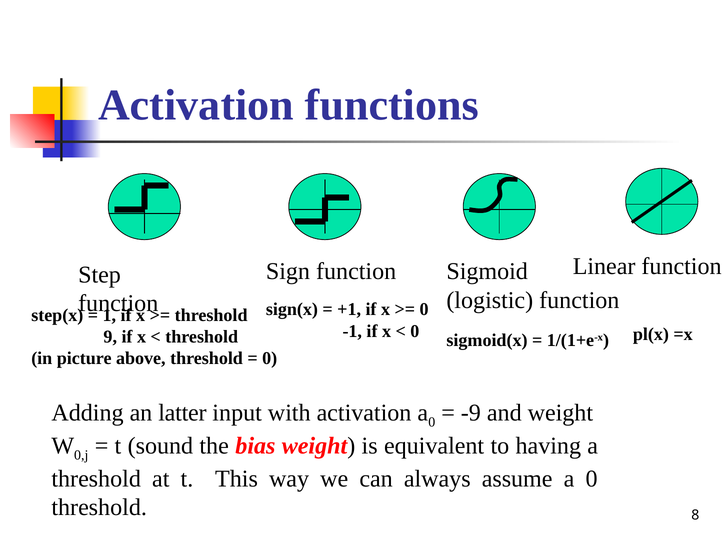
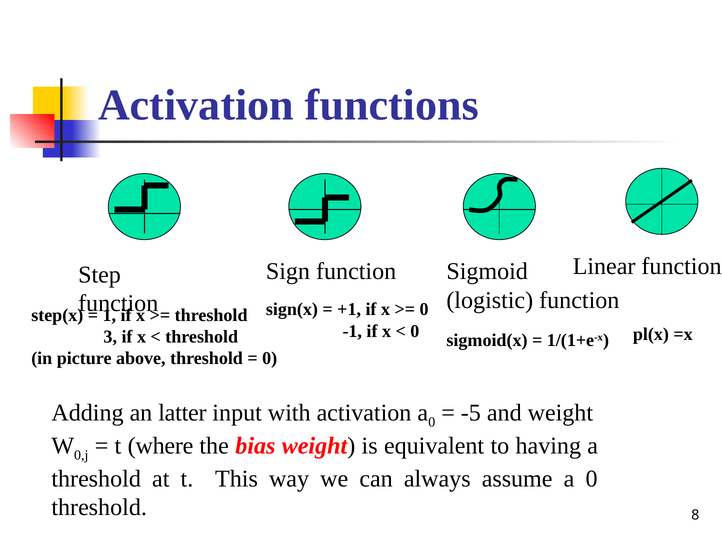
9: 9 -> 3
-9: -9 -> -5
sound: sound -> where
